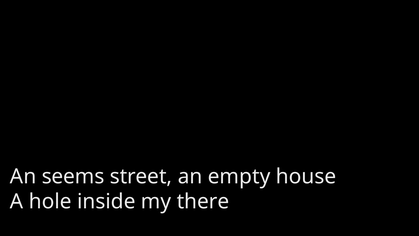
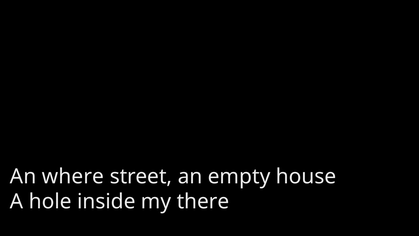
seems: seems -> where
